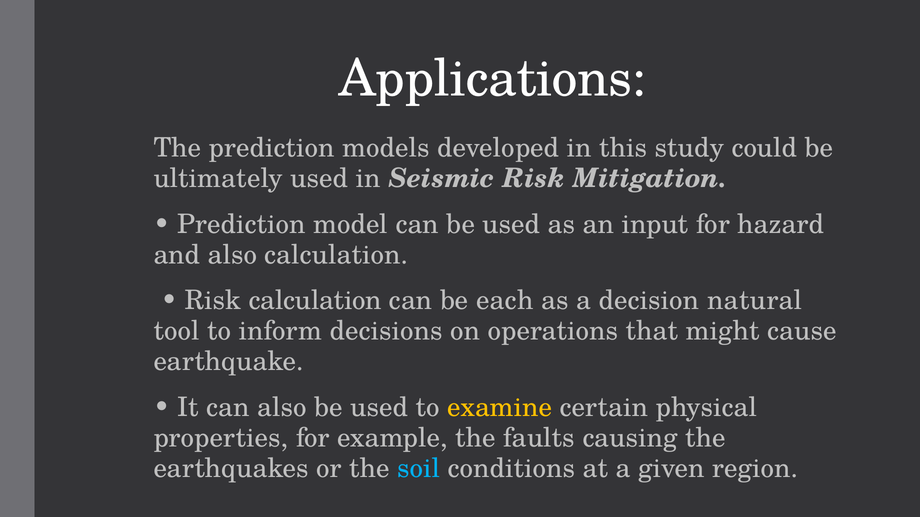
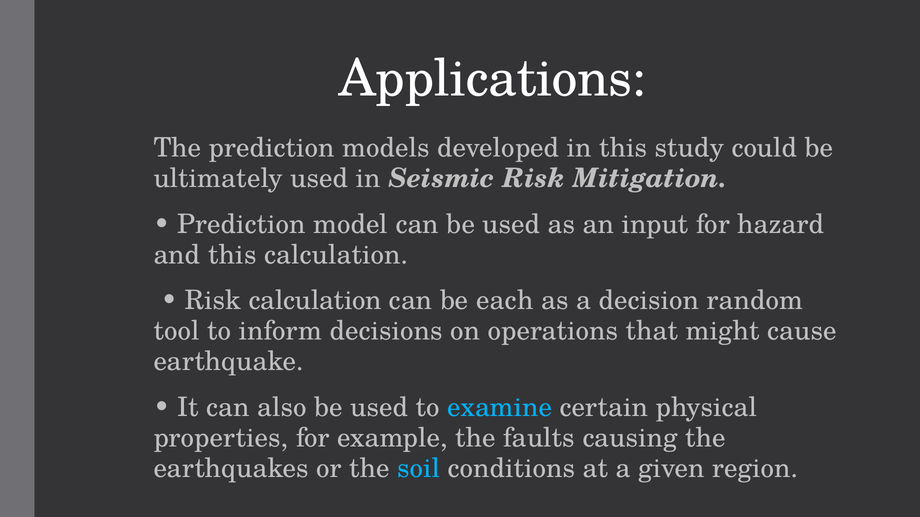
and also: also -> this
natural: natural -> random
examine colour: yellow -> light blue
